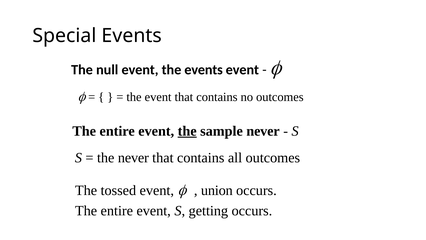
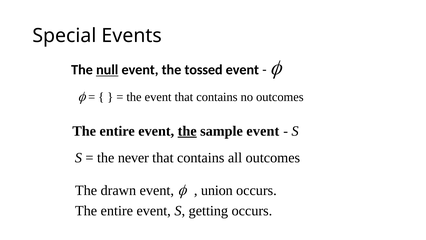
null underline: none -> present
the events: events -> tossed
sample never: never -> event
tossed: tossed -> drawn
